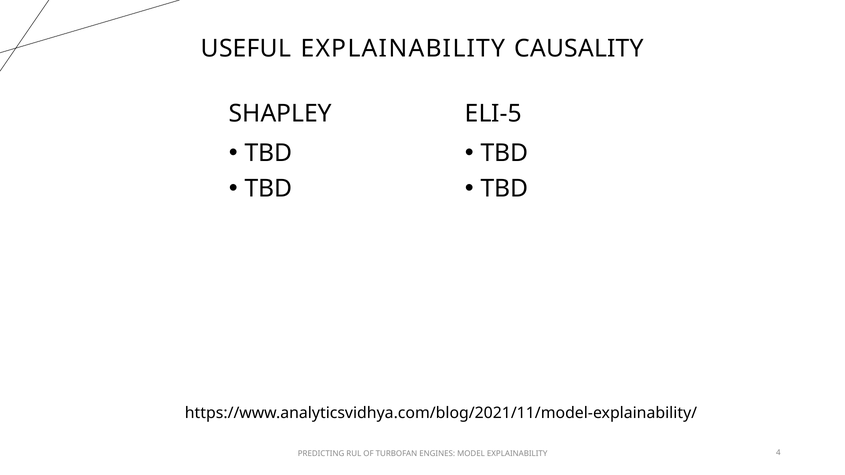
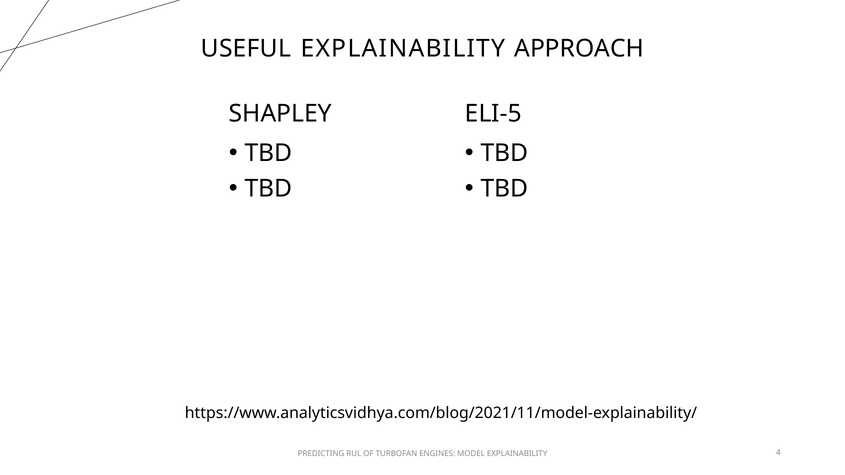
CAUSALITY: CAUSALITY -> APPROACH
